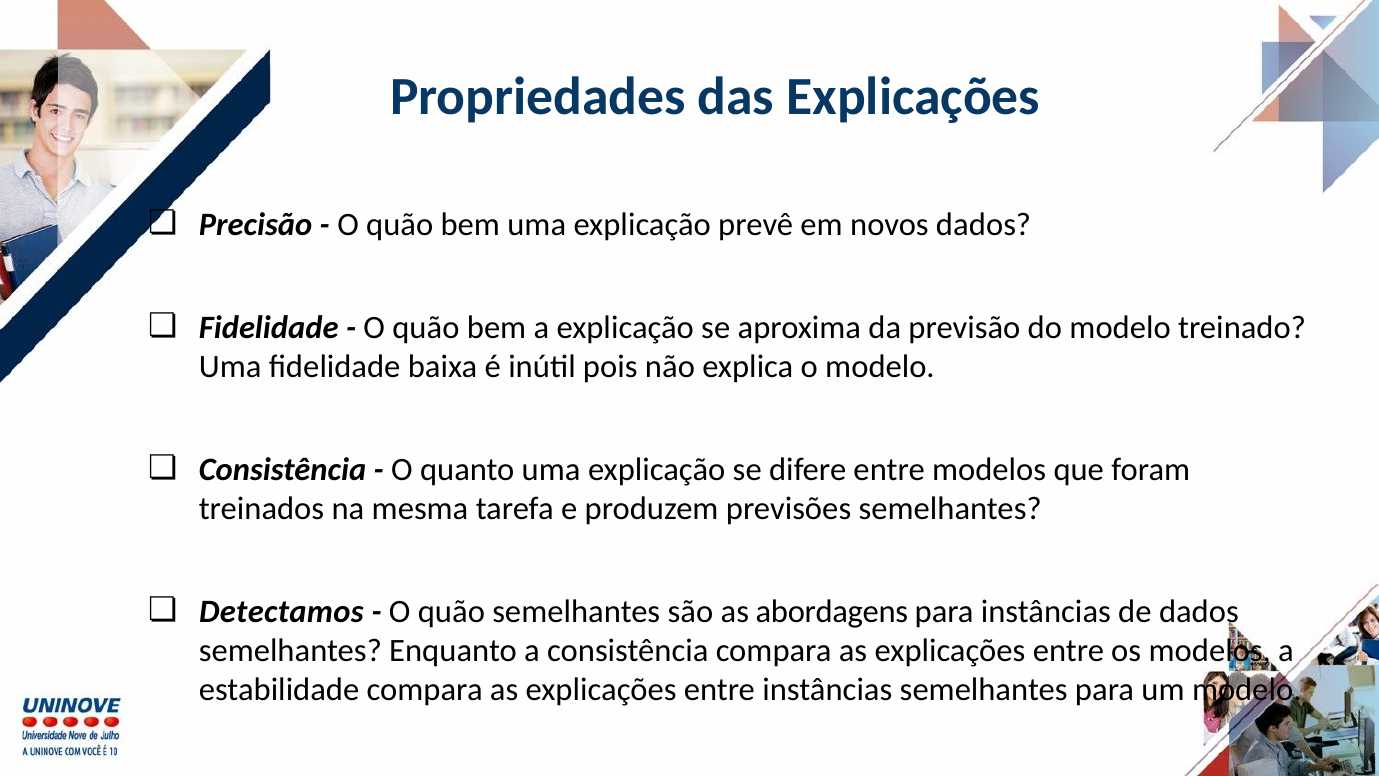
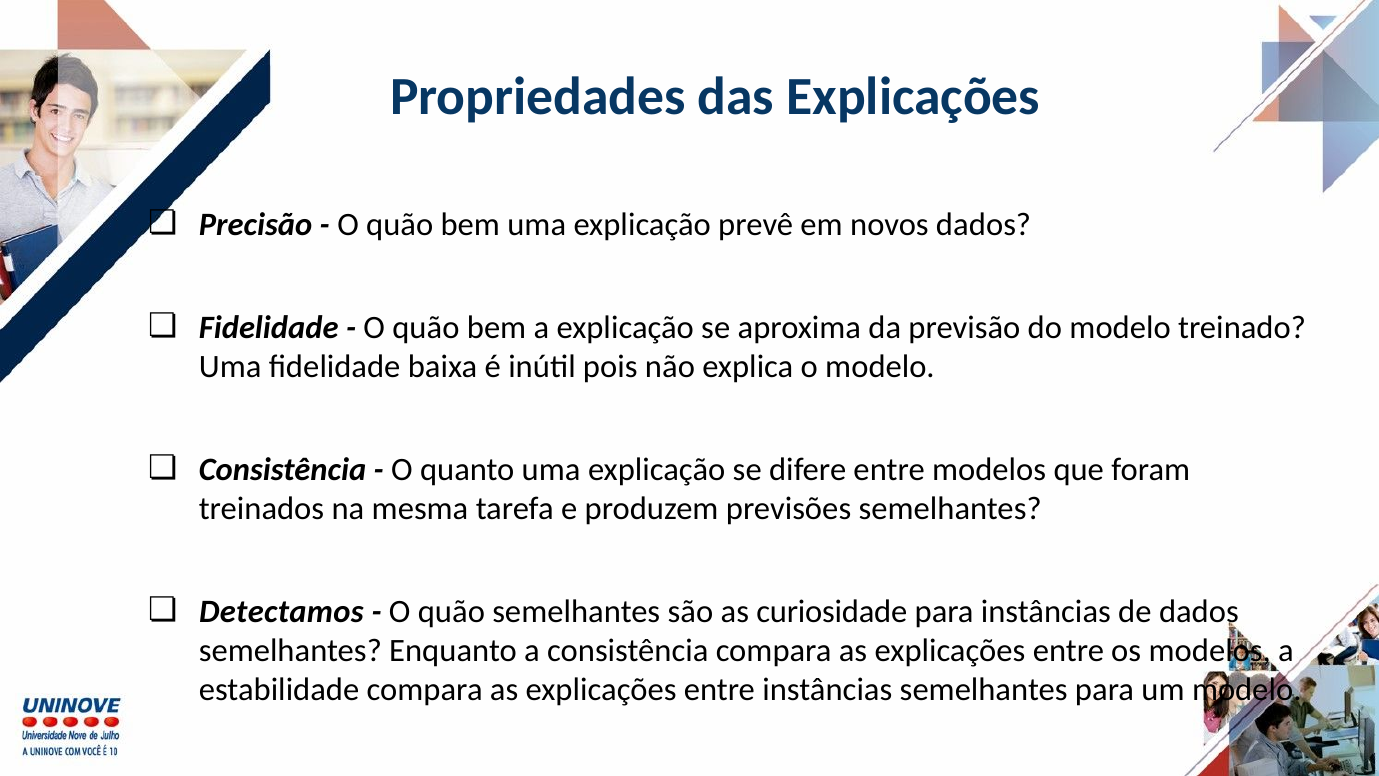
abordagens: abordagens -> curiosidade
